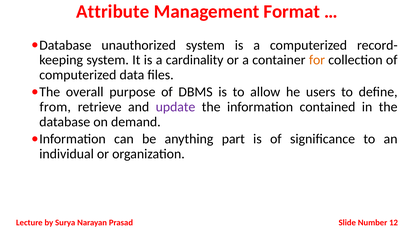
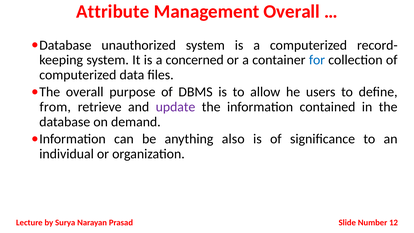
Management Format: Format -> Overall
cardinality: cardinality -> concerned
for colour: orange -> blue
part: part -> also
